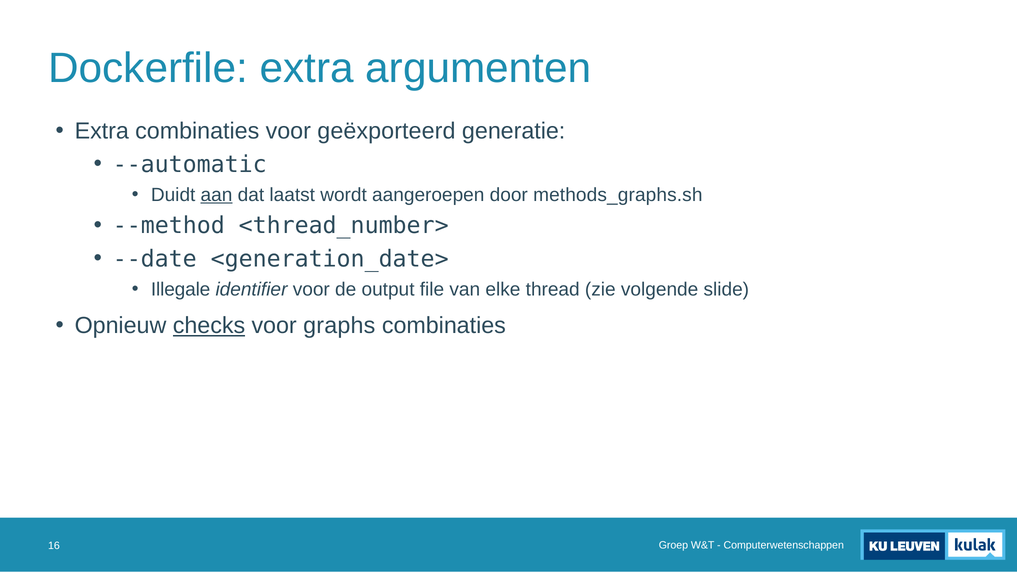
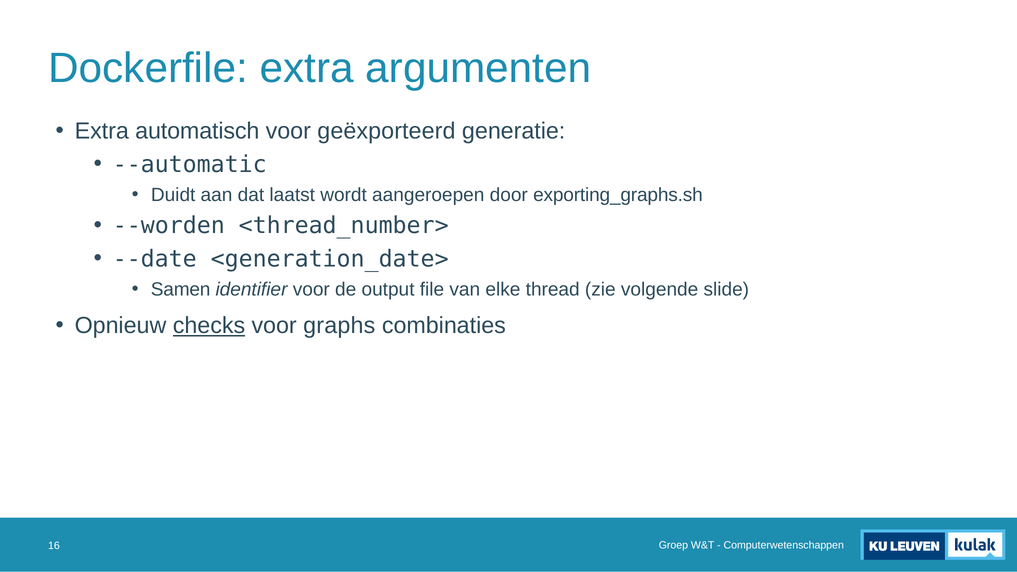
Extra combinaties: combinaties -> automatisch
aan underline: present -> none
methods_graphs.sh: methods_graphs.sh -> exporting_graphs.sh
--method: --method -> --worden
Illegale: Illegale -> Samen
